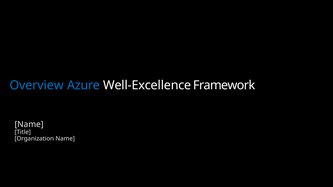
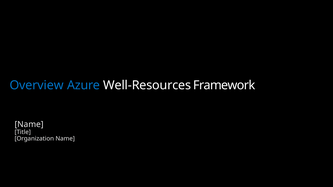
Well-Excellence: Well-Excellence -> Well-Resources
